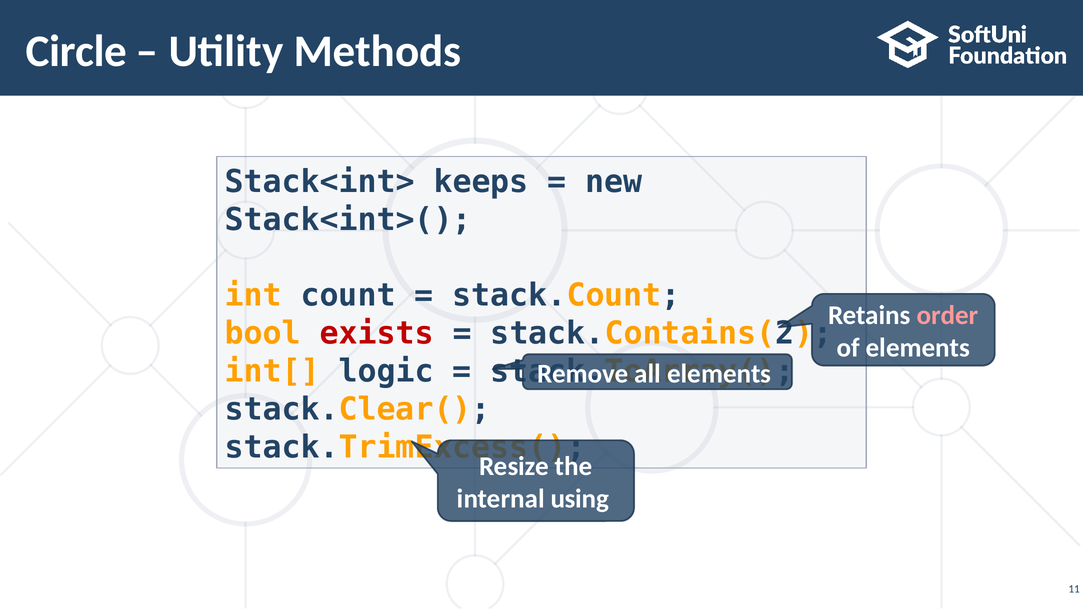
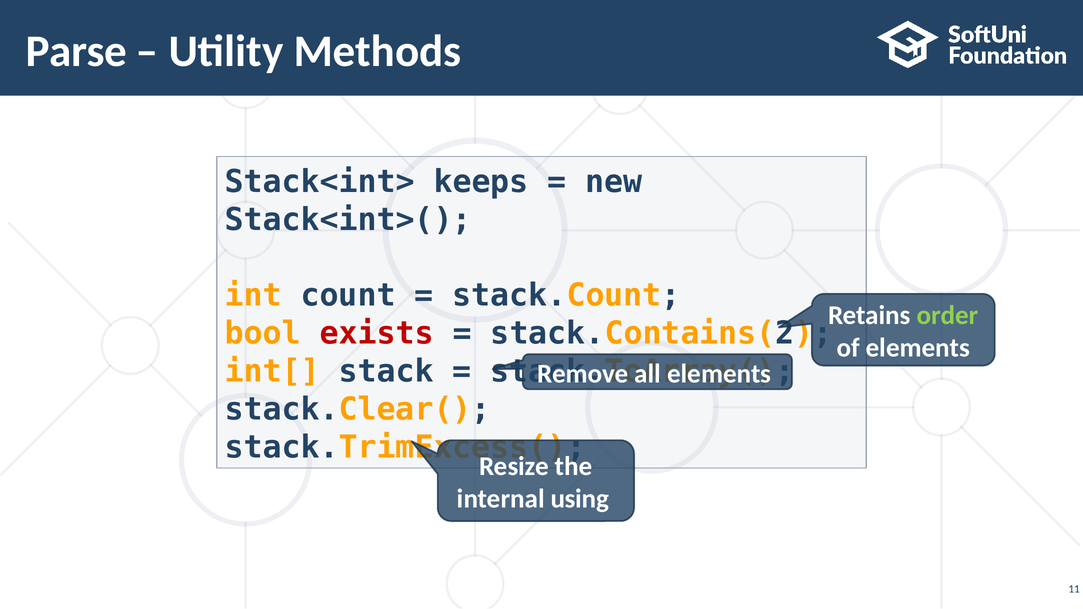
Circle: Circle -> Parse
order colour: pink -> light green
logic: logic -> stack
